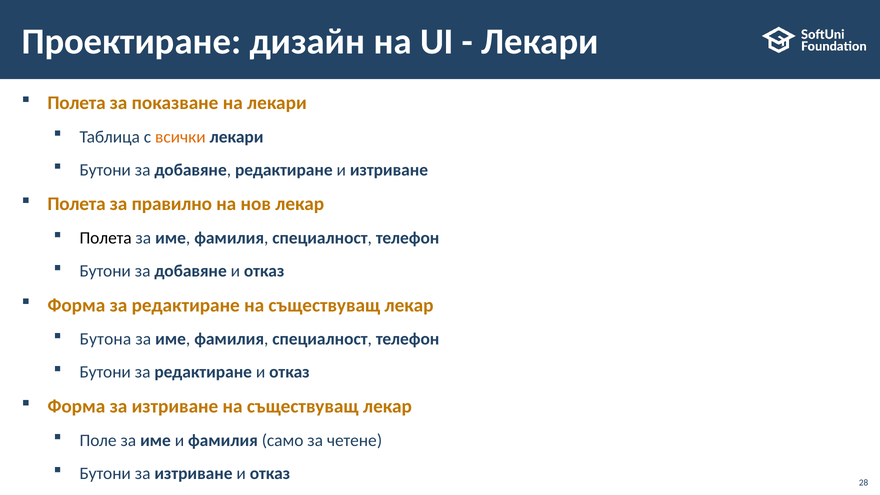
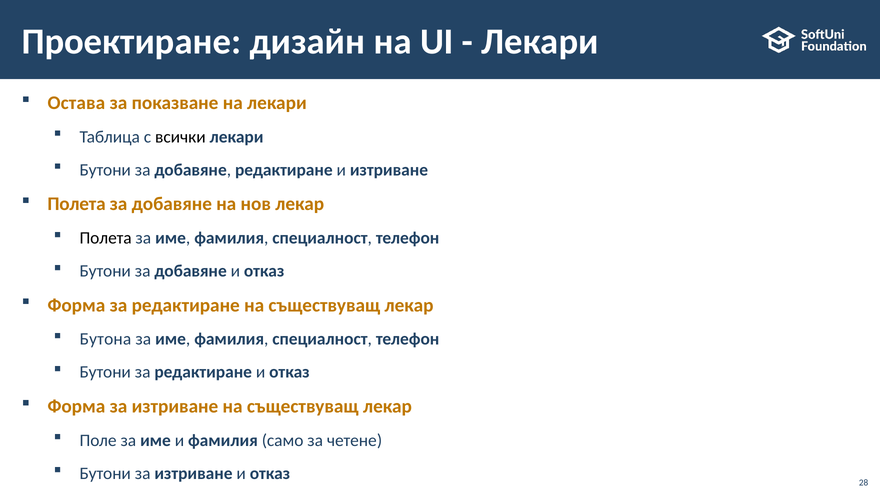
Полета at (77, 103): Полета -> Остава
всички colour: orange -> black
правилно: правилно -> добавянe
